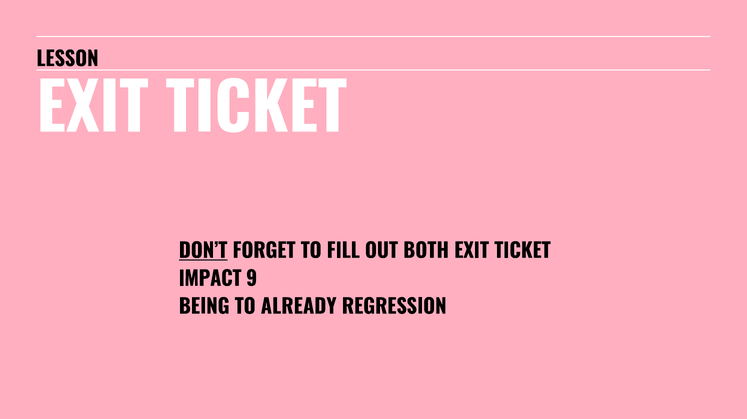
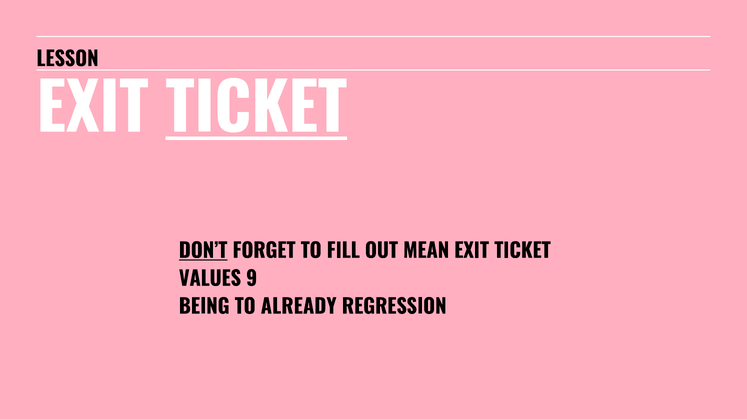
TICKET at (256, 110) underline: none -> present
BOTH: BOTH -> MEAN
IMPACT: IMPACT -> VALUES
